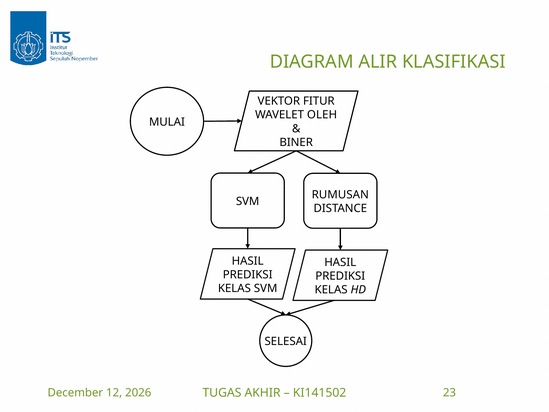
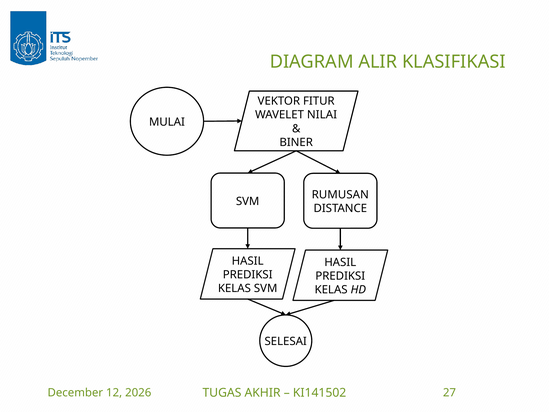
OLEH: OLEH -> NILAI
23: 23 -> 27
